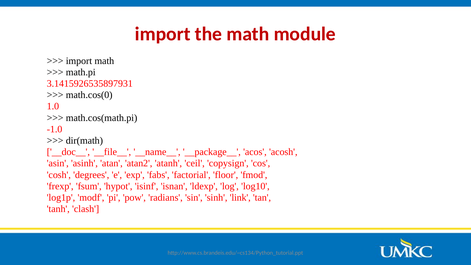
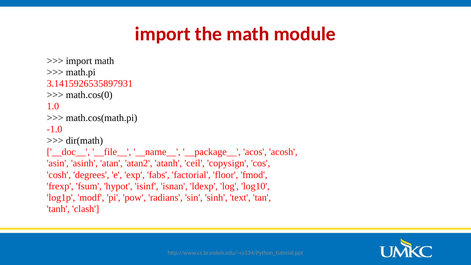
link: link -> text
